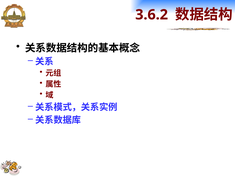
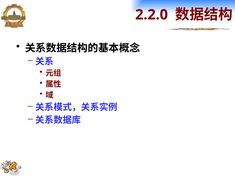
3.6.2: 3.6.2 -> 2.2.0
